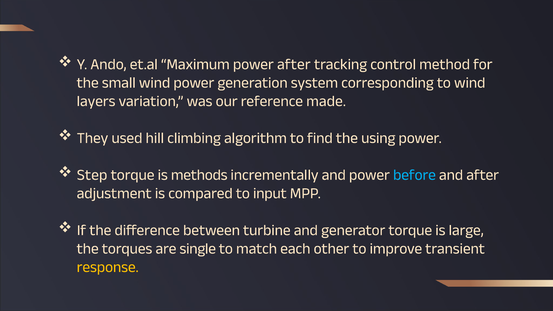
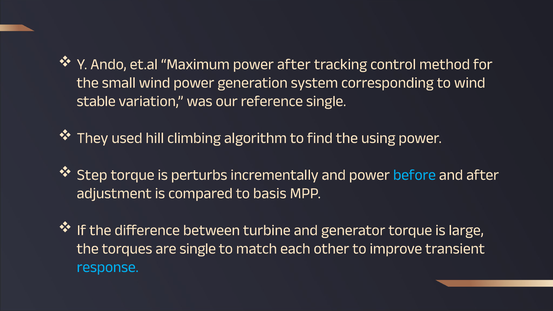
layers: layers -> stable
reference made: made -> single
methods: methods -> perturbs
input: input -> basis
response colour: yellow -> light blue
